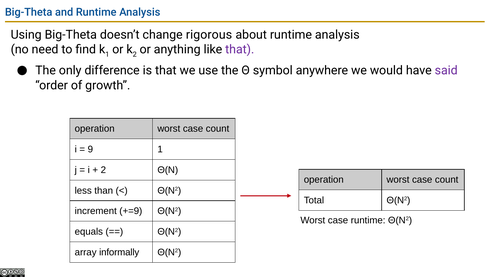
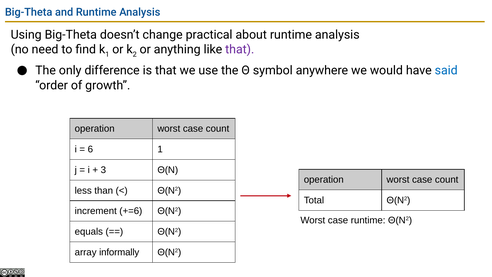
rigorous: rigorous -> practical
said colour: purple -> blue
9: 9 -> 6
2 at (103, 170): 2 -> 3
+=9: +=9 -> +=6
